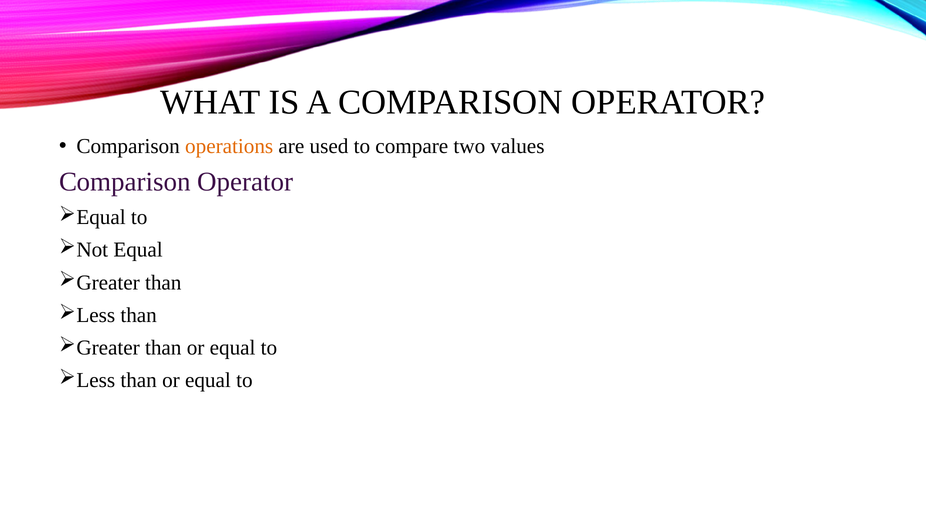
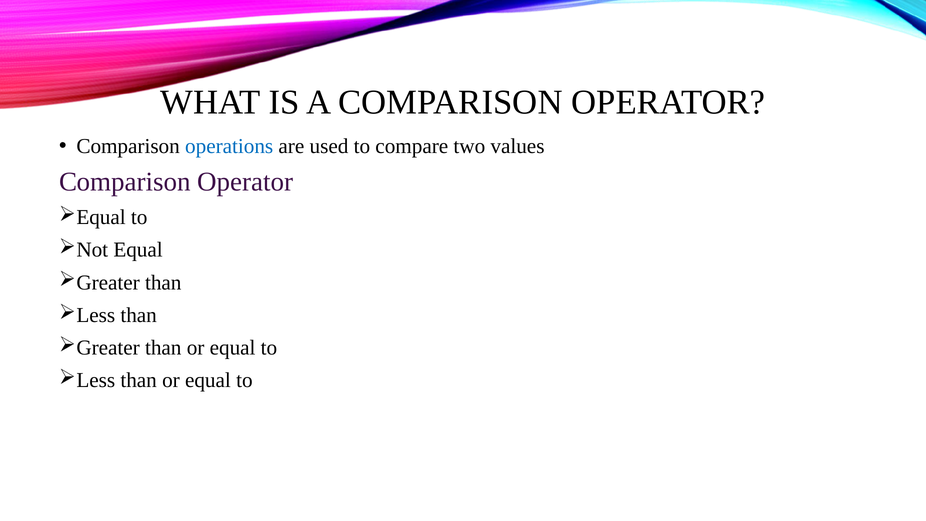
operations colour: orange -> blue
